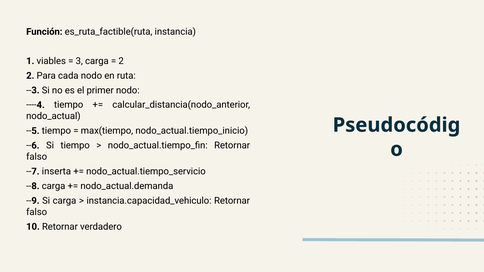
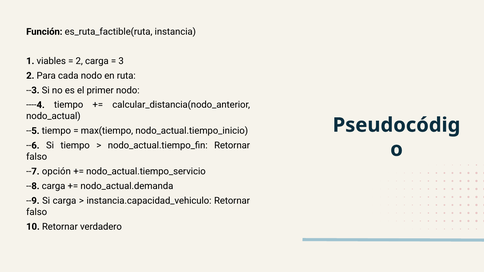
3 at (79, 61): 3 -> 2
2 at (121, 61): 2 -> 3
inserta: inserta -> opción
